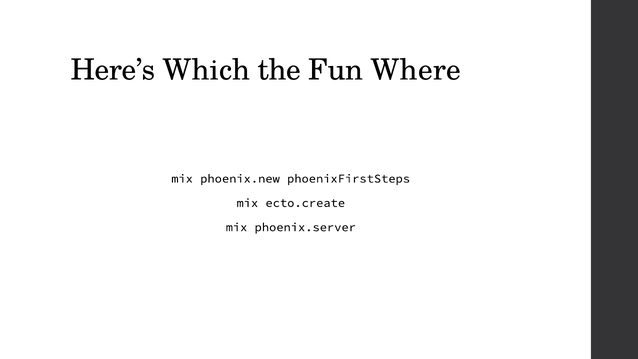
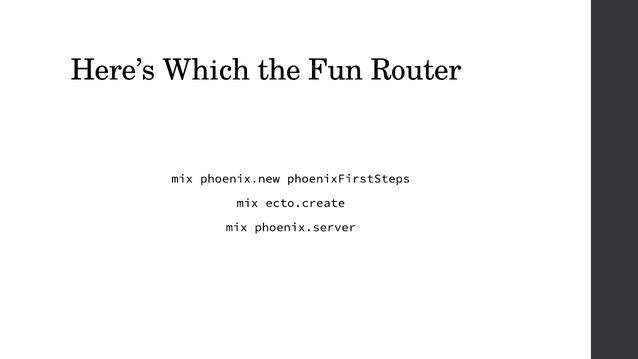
Where: Where -> Router
